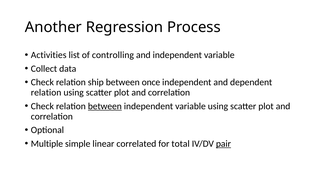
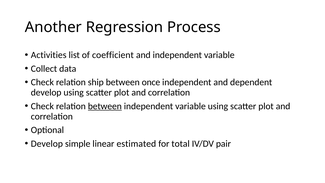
controlling: controlling -> coefficient
relation at (46, 92): relation -> develop
Multiple at (47, 144): Multiple -> Develop
correlated: correlated -> estimated
pair underline: present -> none
